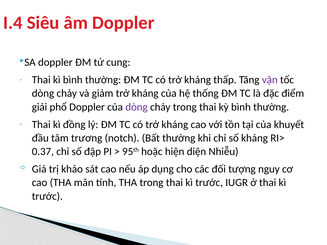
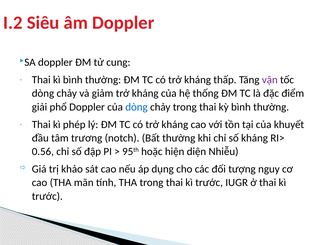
I.4: I.4 -> I.2
dòng at (137, 107) colour: purple -> blue
đồng: đồng -> phép
0.37: 0.37 -> 0.56
